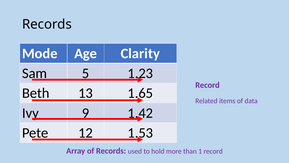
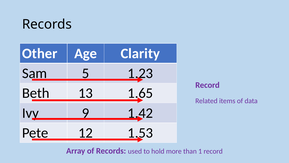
Mode: Mode -> Other
